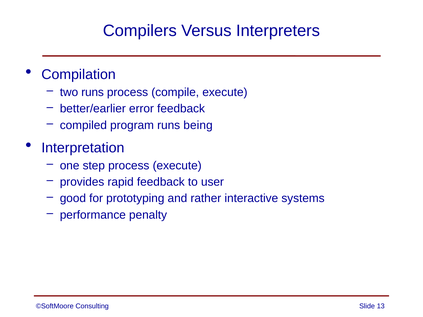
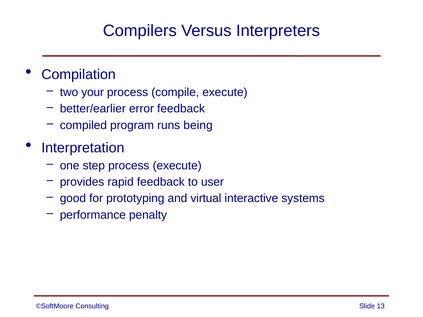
two runs: runs -> your
rather: rather -> virtual
